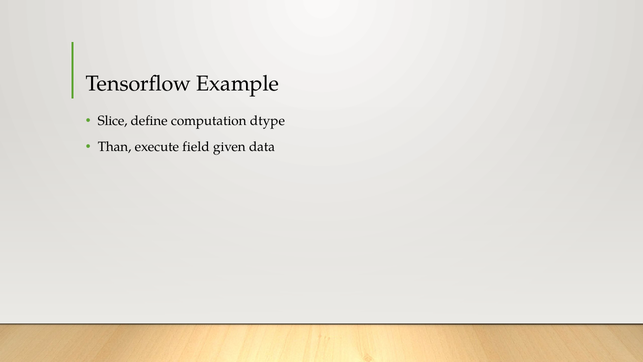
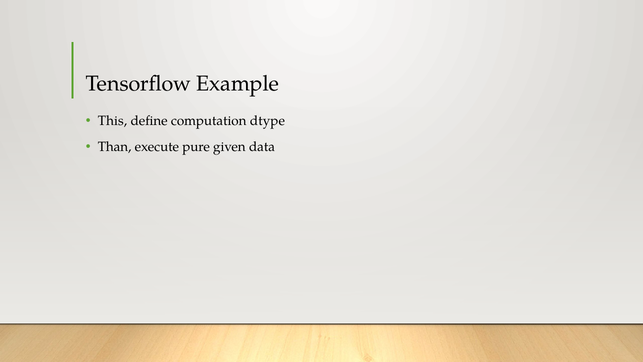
Slice: Slice -> This
field: field -> pure
